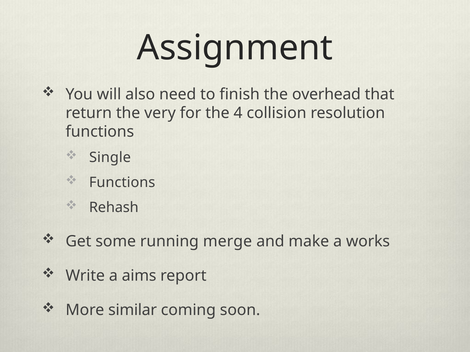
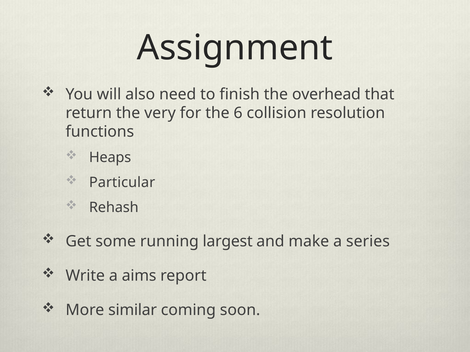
4: 4 -> 6
Single: Single -> Heaps
Functions at (122, 183): Functions -> Particular
merge: merge -> largest
works: works -> series
